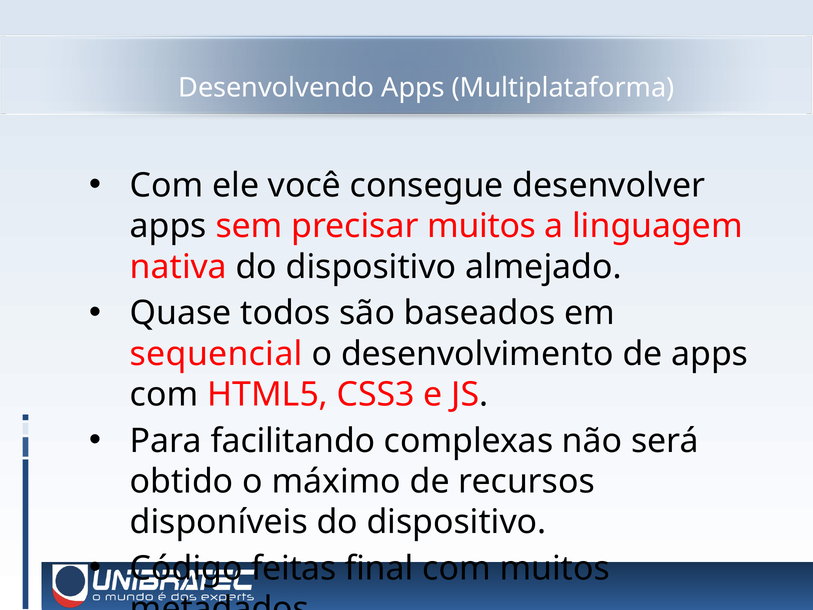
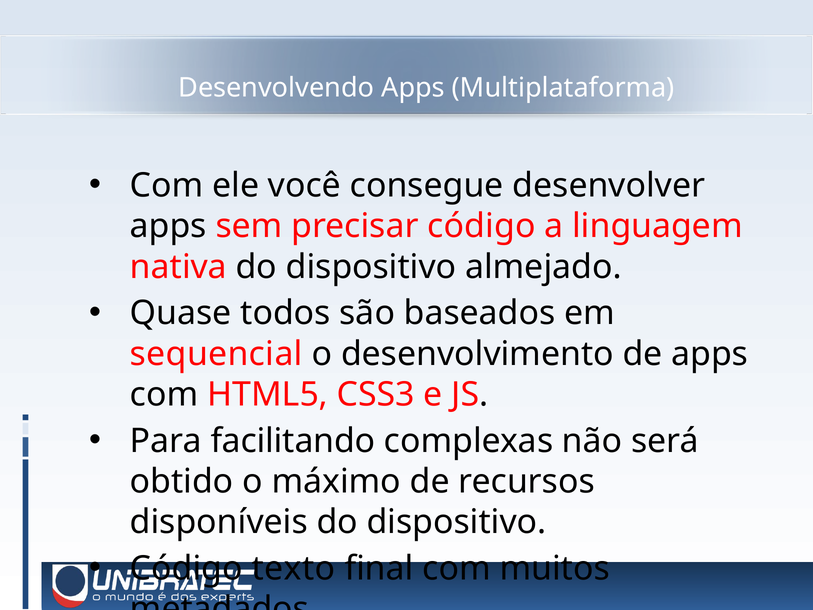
precisar muitos: muitos -> código
feitas: feitas -> texto
